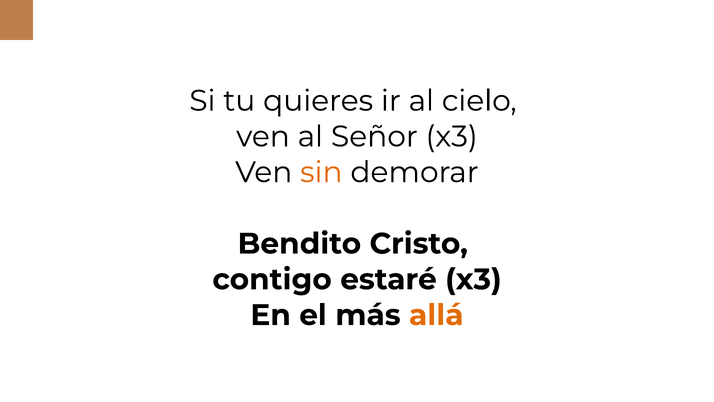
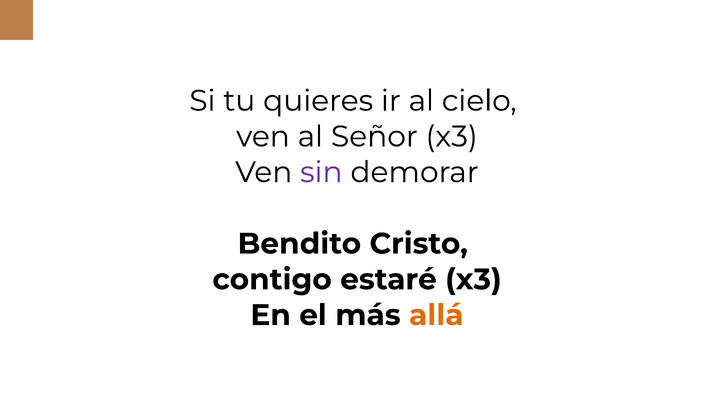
sin colour: orange -> purple
